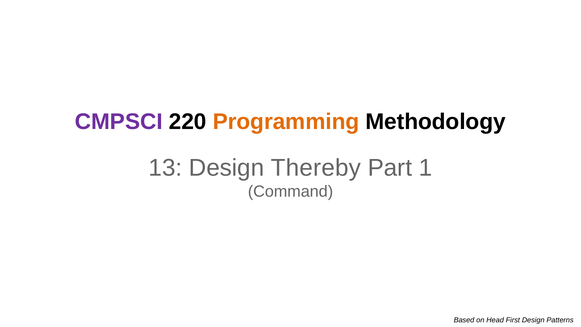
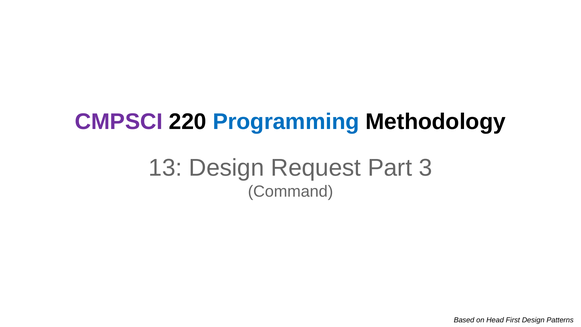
Programming colour: orange -> blue
Thereby: Thereby -> Request
1: 1 -> 3
